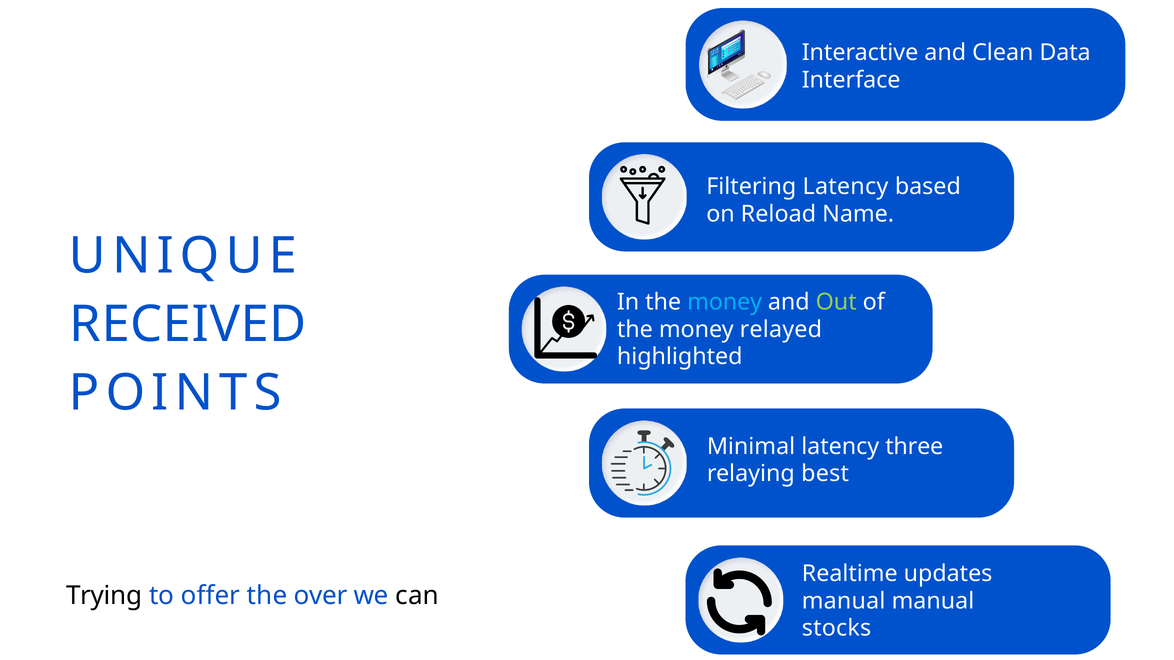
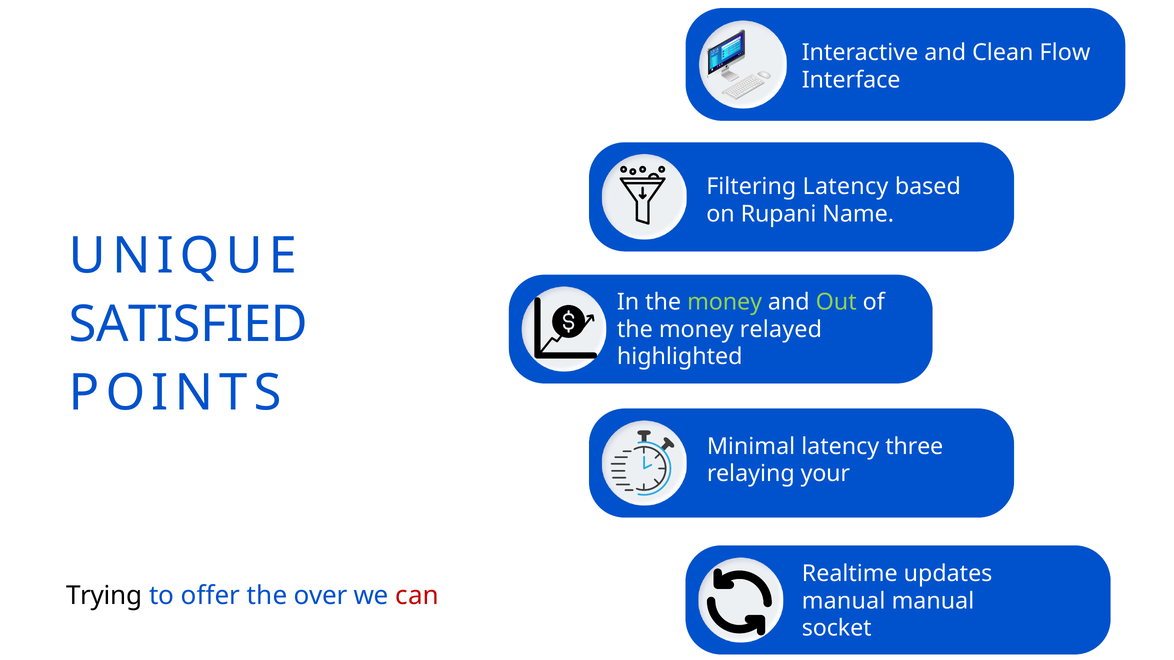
Data: Data -> Flow
Reload: Reload -> Rupani
money at (725, 302) colour: light blue -> light green
RECEIVED: RECEIVED -> SATISFIED
best: best -> your
can colour: black -> red
stocks: stocks -> socket
